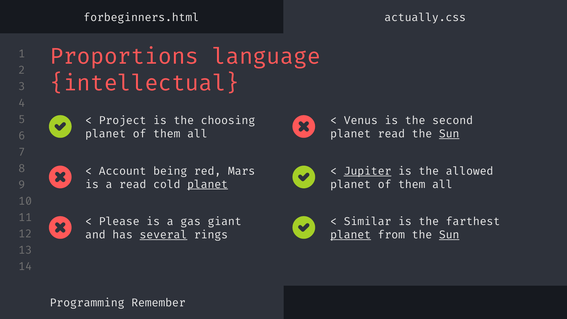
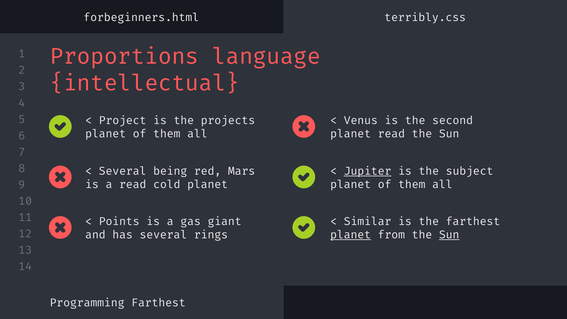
actually.css: actually.css -> terribly.css
choosing: choosing -> projects
Sun at (449, 134) underline: present -> none
Account at (123, 171): Account -> Several
allowed: allowed -> subject
planet at (208, 184) underline: present -> none
Please: Please -> Points
several at (163, 235) underline: present -> none
Programming Remember: Remember -> Farthest
